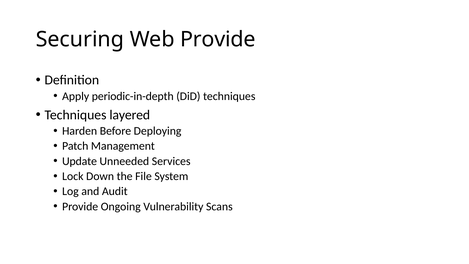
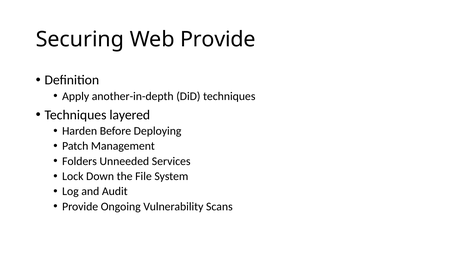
periodic-in-depth: periodic-in-depth -> another-in-depth
Update: Update -> Folders
